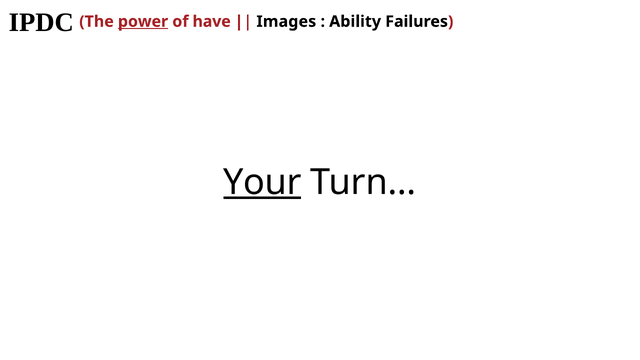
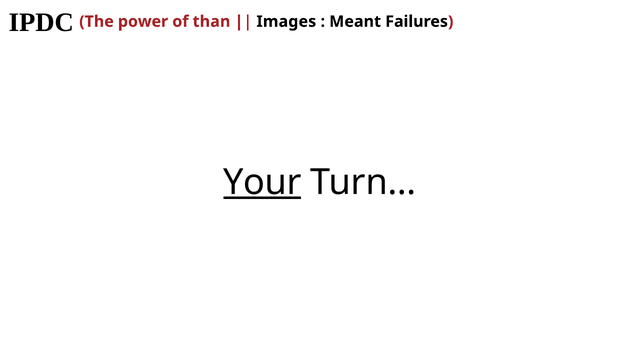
power underline: present -> none
have: have -> than
Ability: Ability -> Meant
